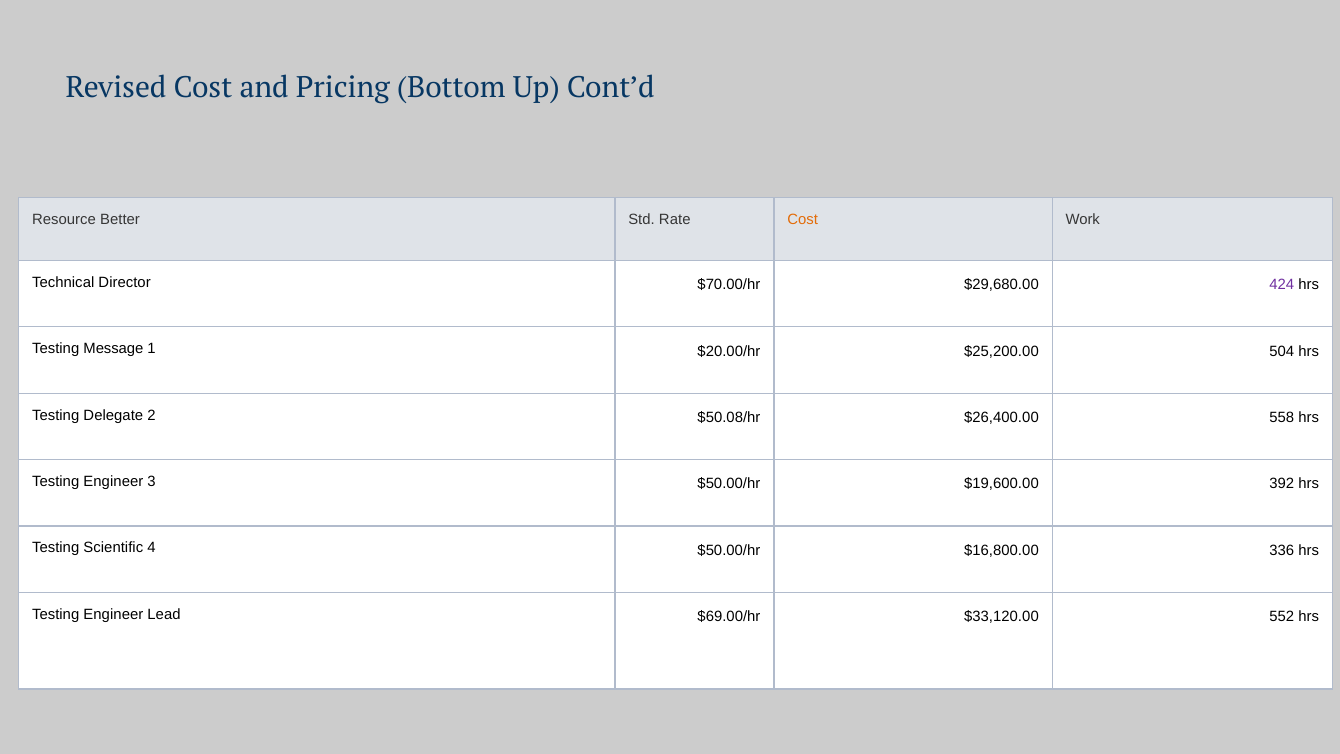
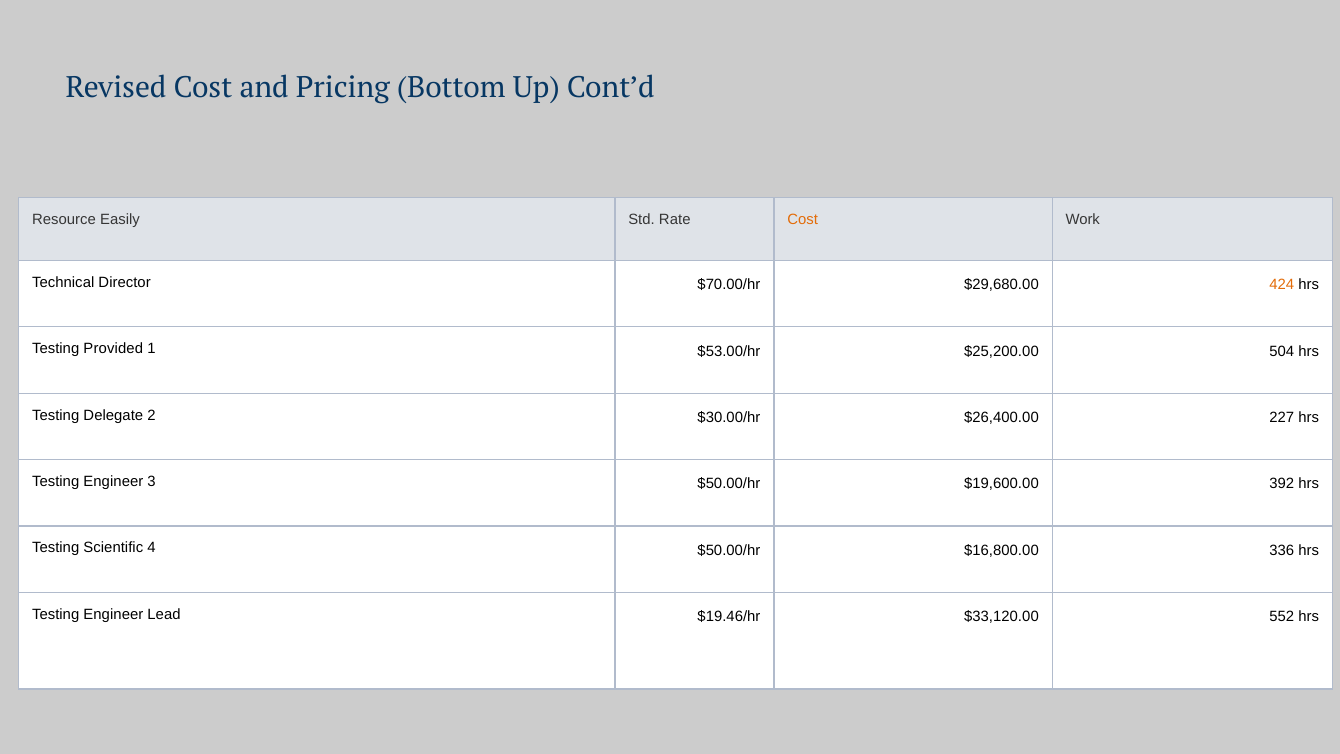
Better: Better -> Easily
424 colour: purple -> orange
Message: Message -> Provided
$20.00/hr: $20.00/hr -> $53.00/hr
$50.08/hr: $50.08/hr -> $30.00/hr
558: 558 -> 227
$69.00/hr: $69.00/hr -> $19.46/hr
